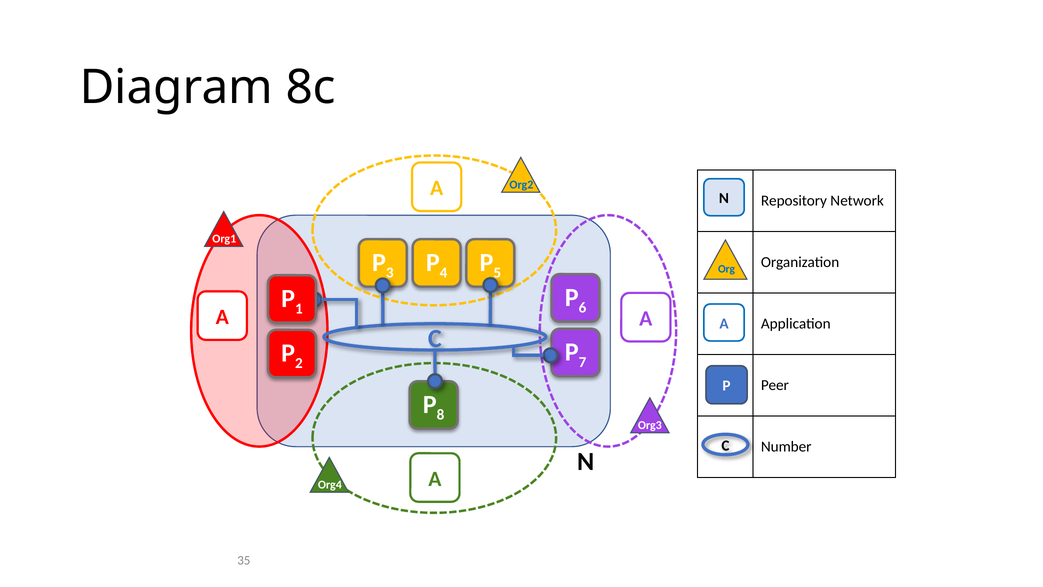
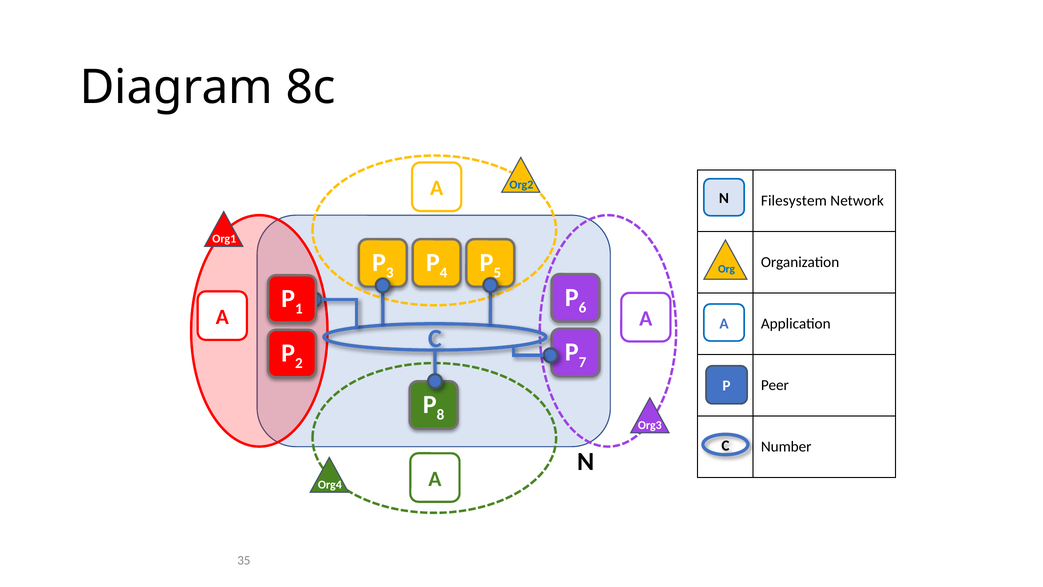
Repository: Repository -> Filesystem
